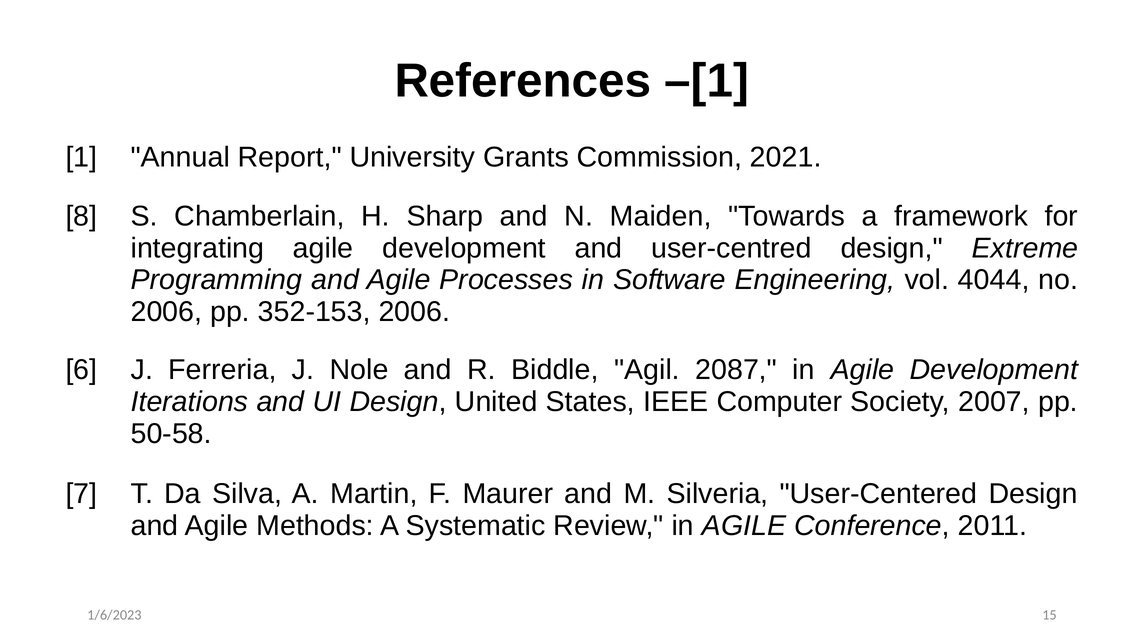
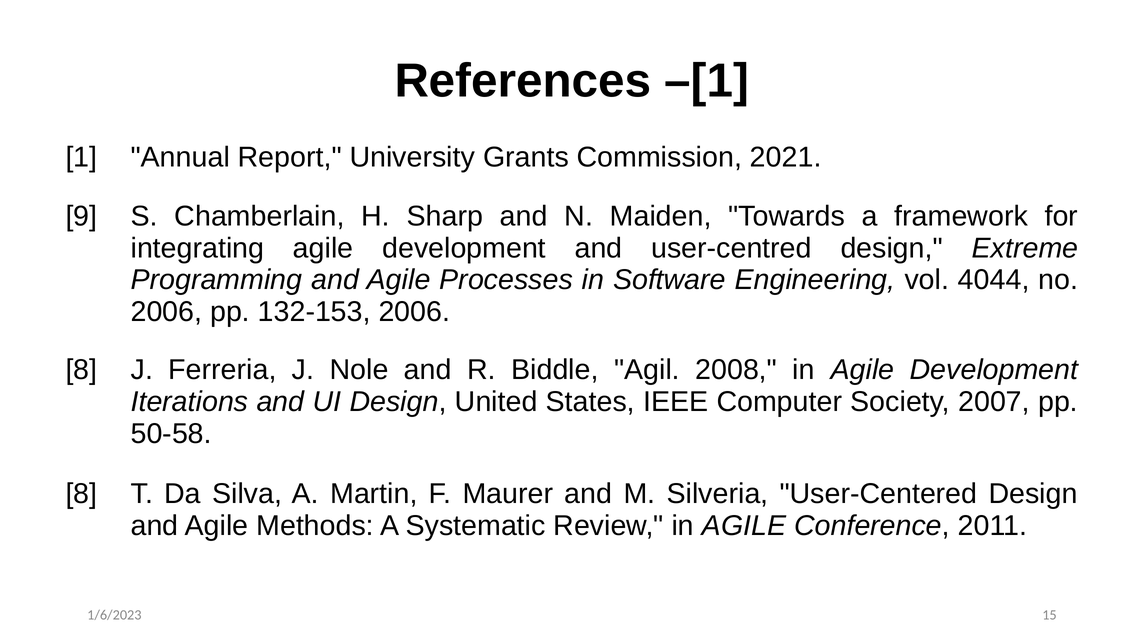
8: 8 -> 9
352-153: 352-153 -> 132-153
6 at (81, 370): 6 -> 8
2087: 2087 -> 2008
7 at (81, 493): 7 -> 8
